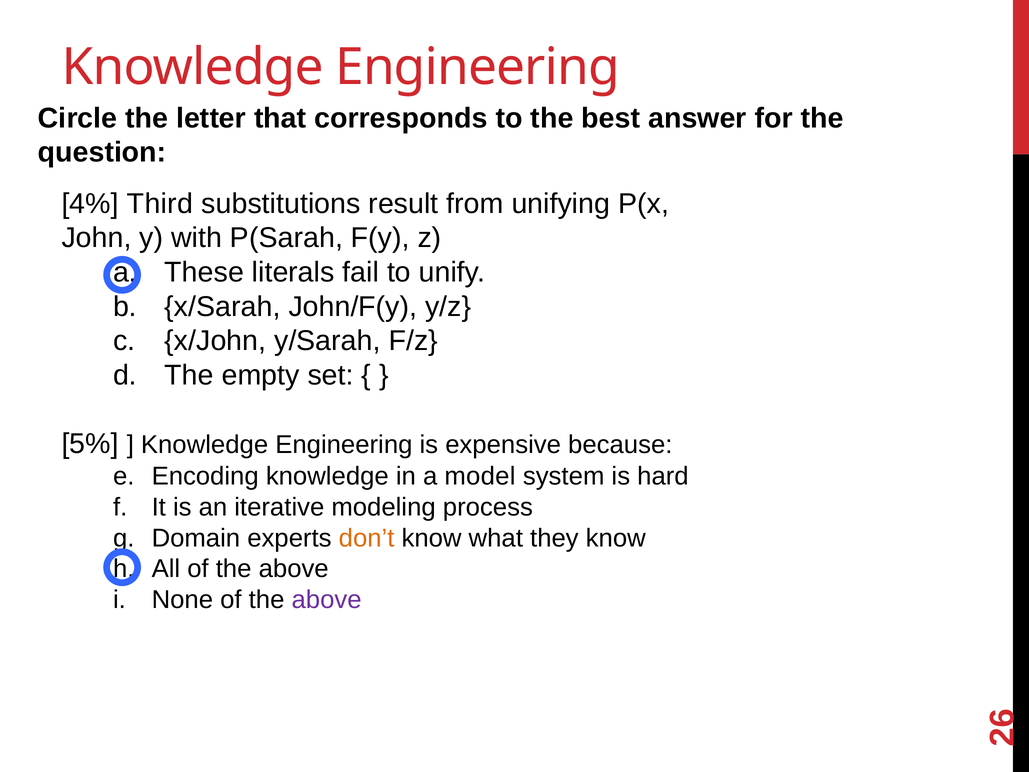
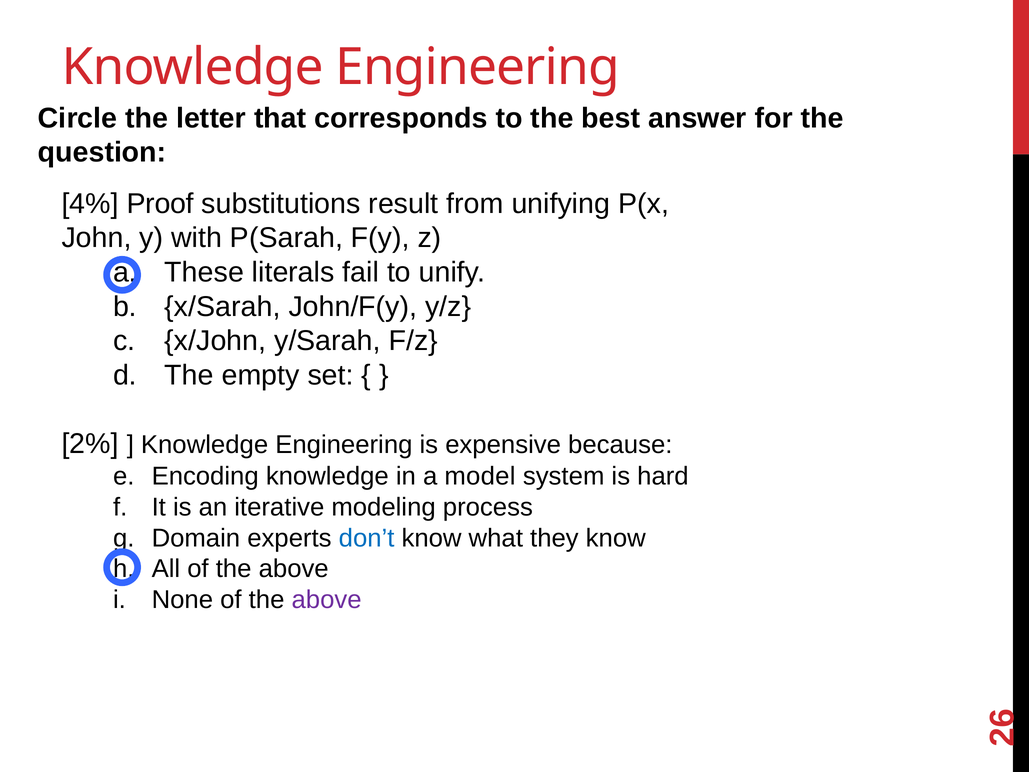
Third: Third -> Proof
5%: 5% -> 2%
don’t colour: orange -> blue
